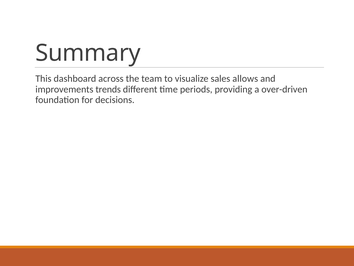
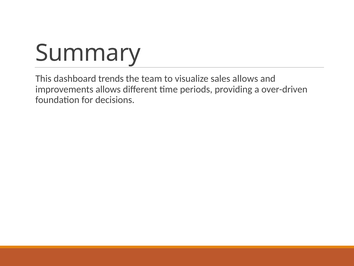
across: across -> trends
improvements trends: trends -> allows
